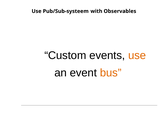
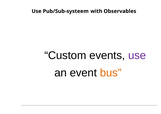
use at (137, 55) colour: orange -> purple
